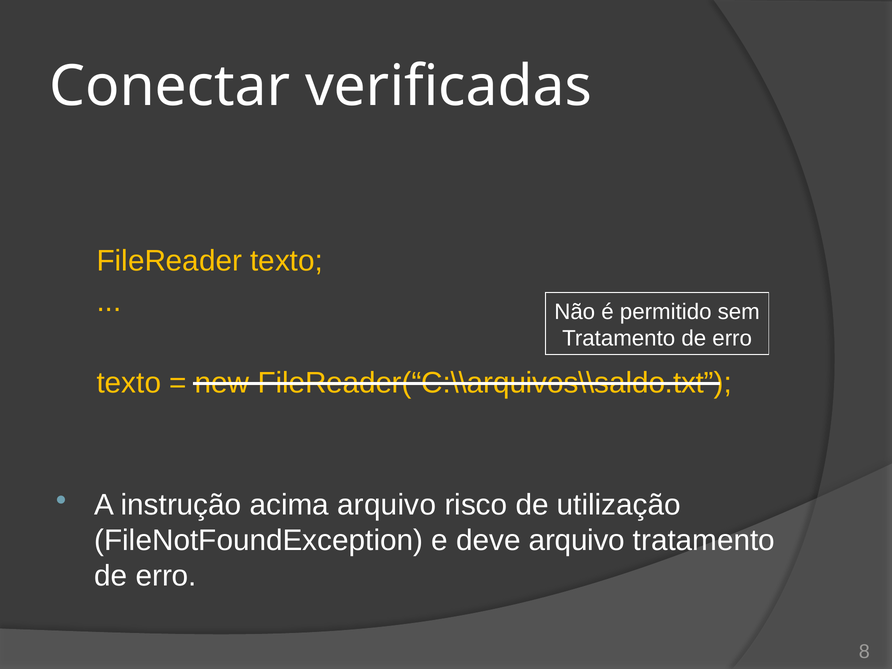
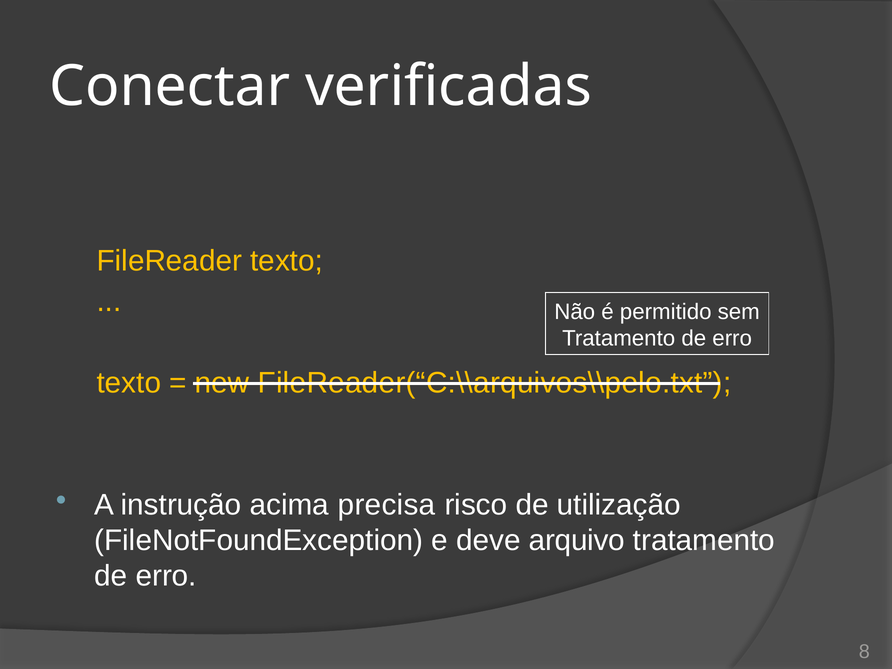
FileReader(“C:\\arquivos\\saldo.txt: FileReader(“C:\\arquivos\\saldo.txt -> FileReader(“C:\\arquivos\\pelo.txt
acima arquivo: arquivo -> precisa
